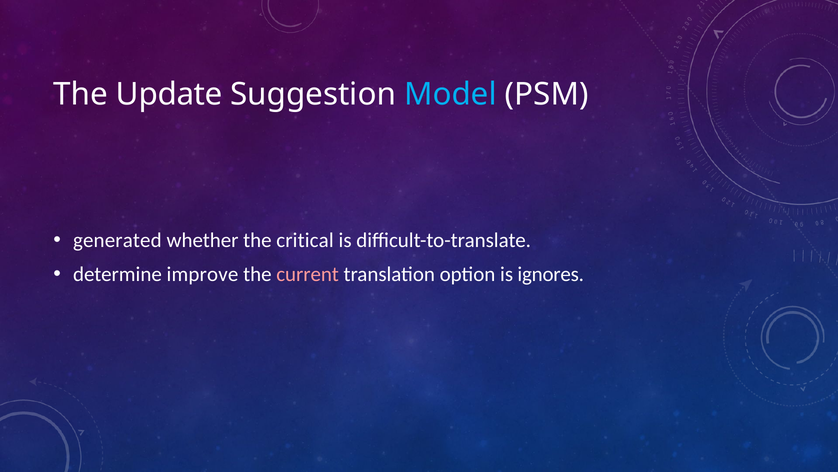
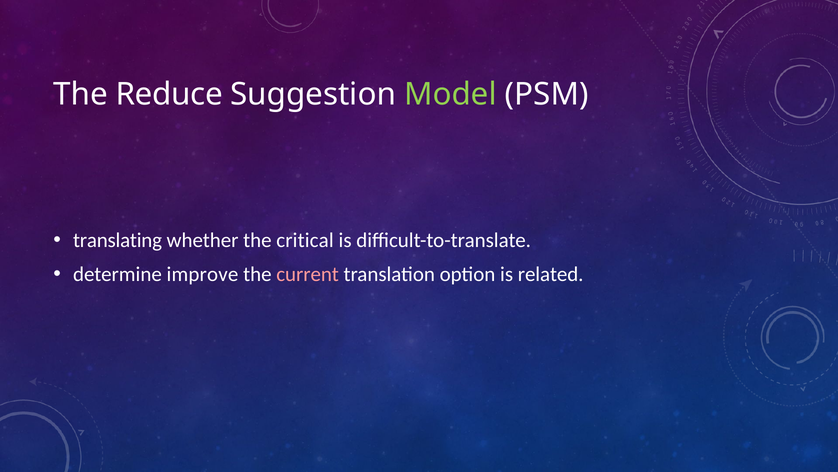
Update: Update -> Reduce
Model colour: light blue -> light green
generated: generated -> translating
ignores: ignores -> related
